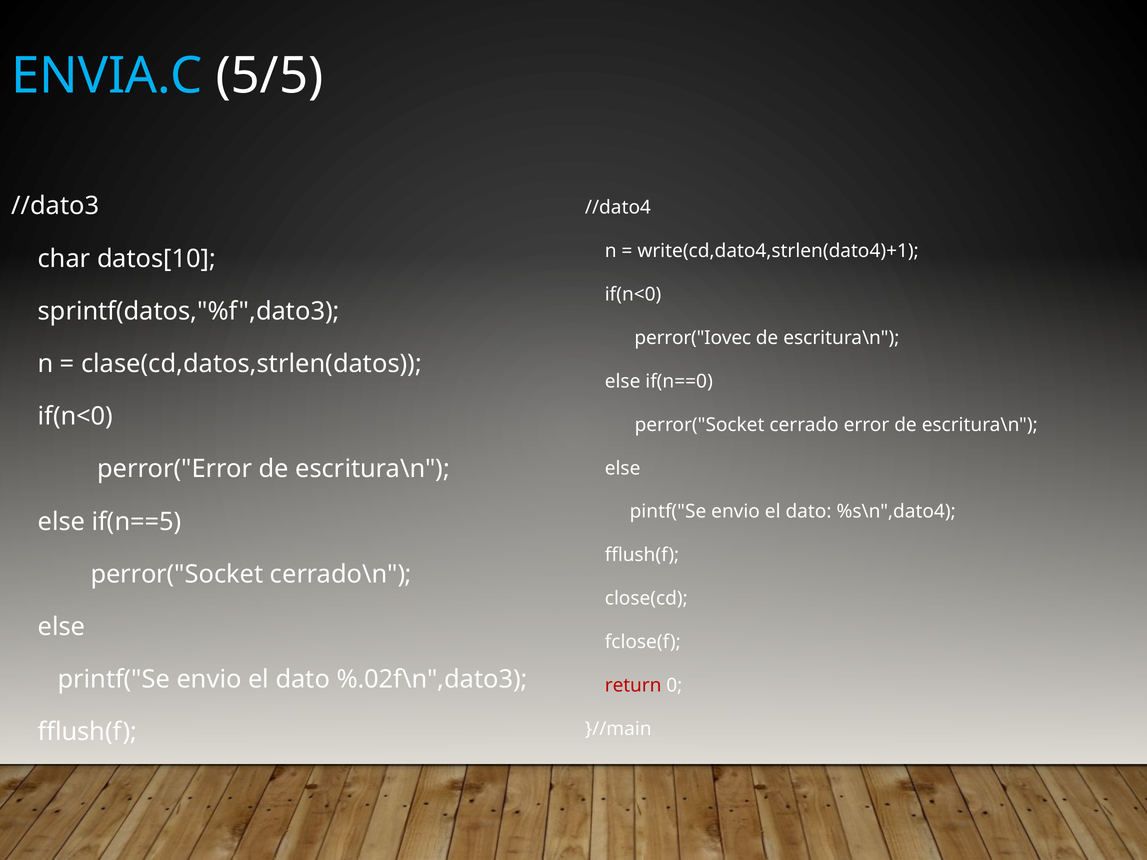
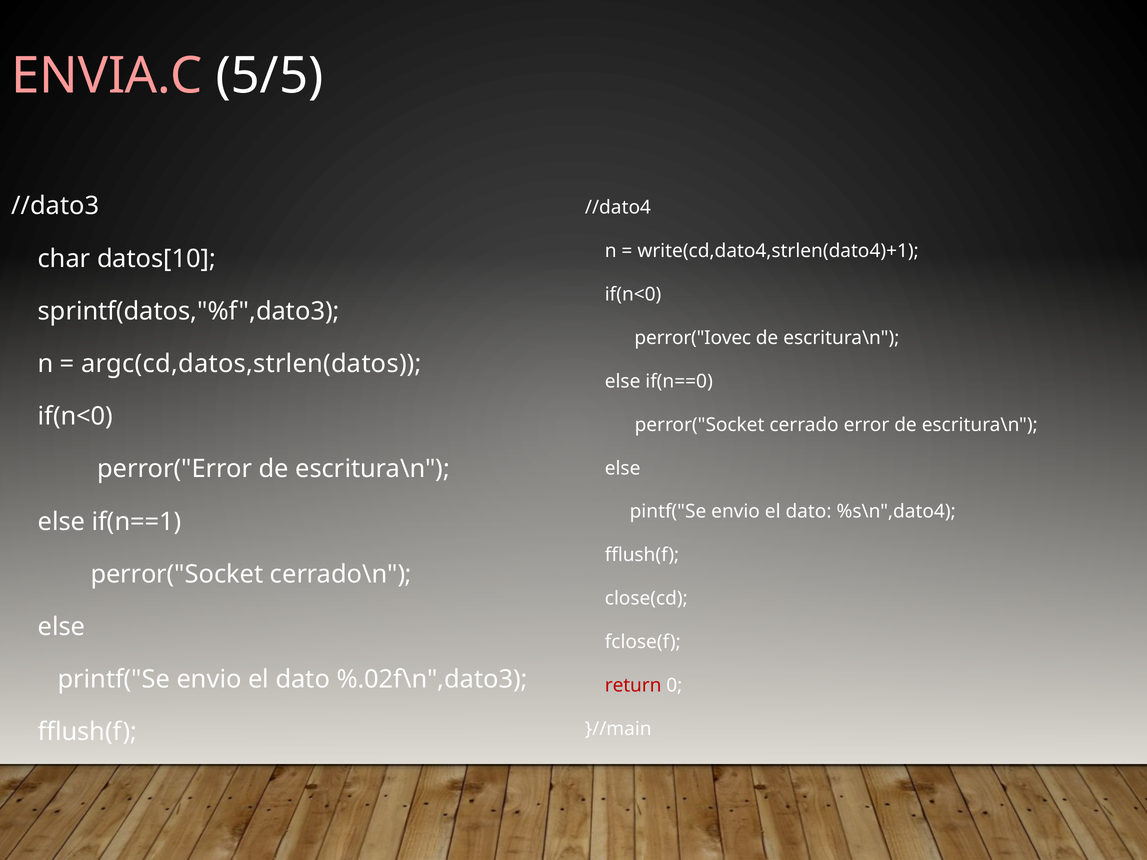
ENVIA.C colour: light blue -> pink
clase(cd,datos,strlen(datos: clase(cd,datos,strlen(datos -> argc(cd,datos,strlen(datos
if(n==5: if(n==5 -> if(n==1
